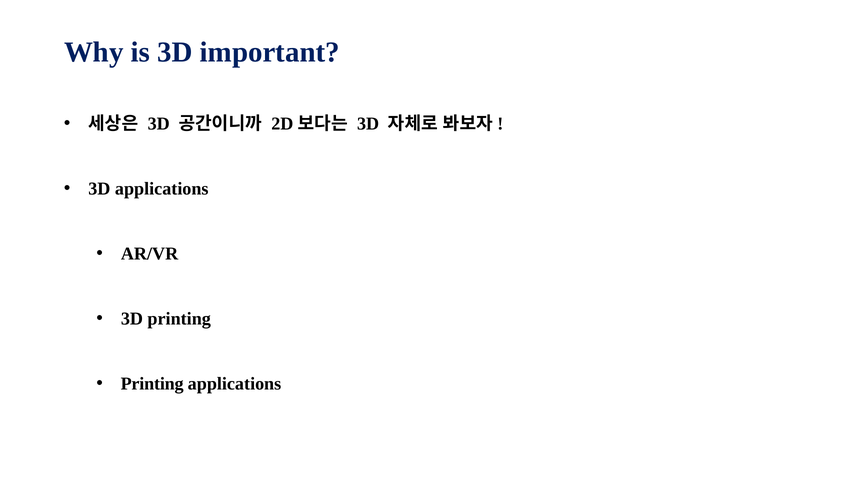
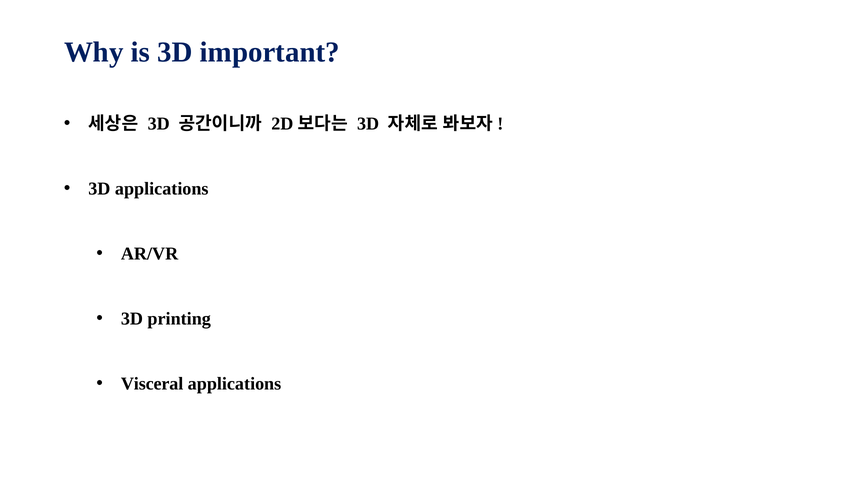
Printing at (152, 384): Printing -> Visceral
